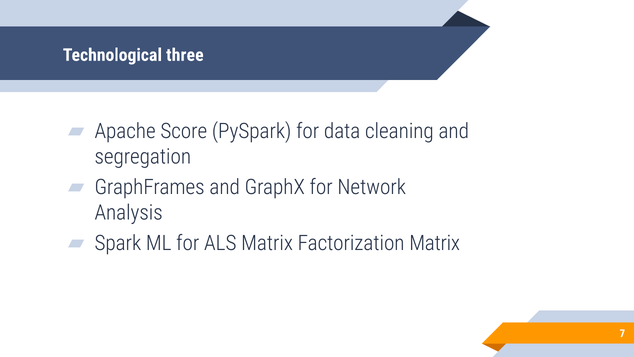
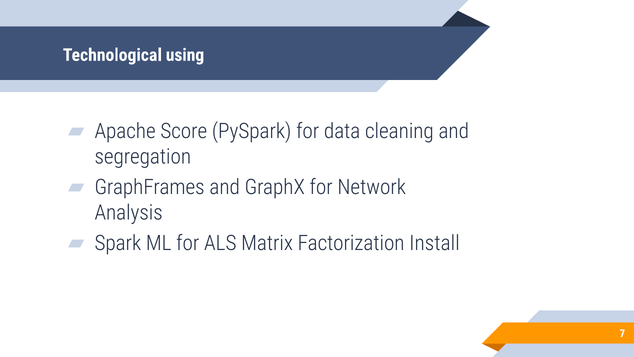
three: three -> using
Factorization Matrix: Matrix -> Install
